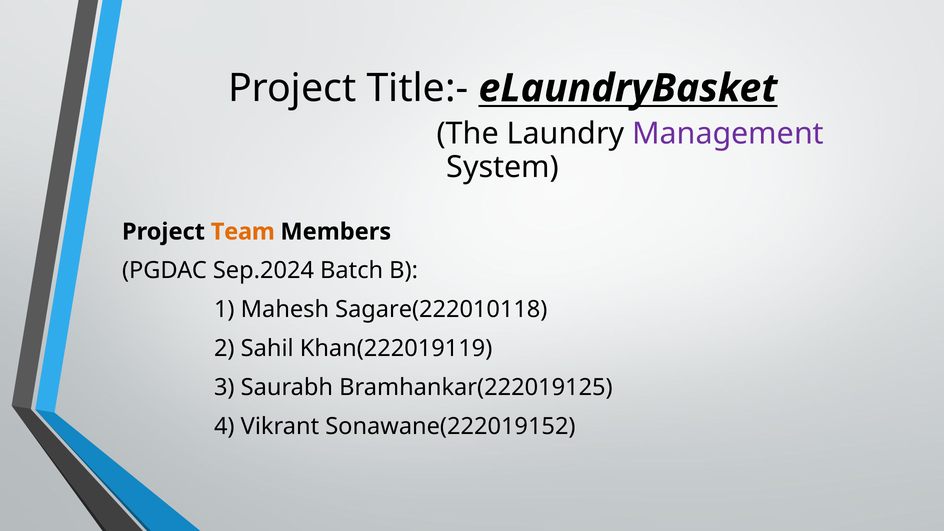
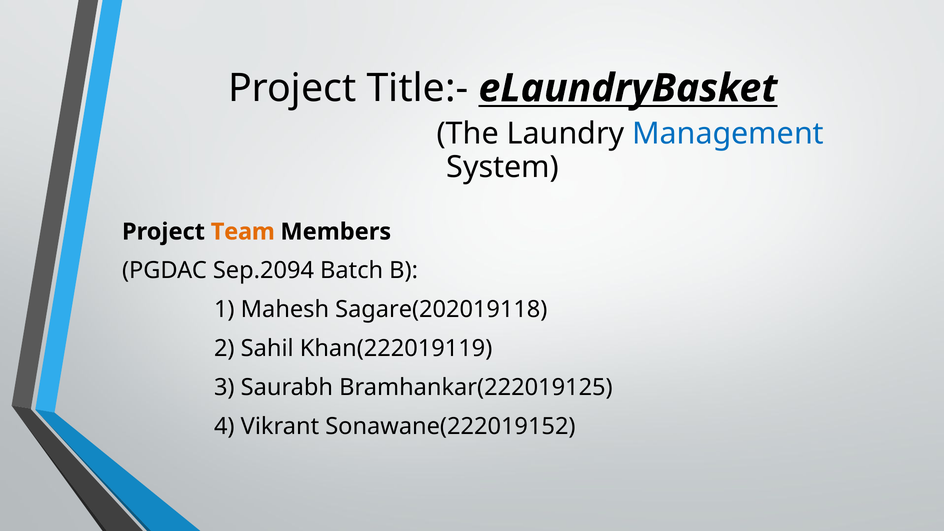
Management colour: purple -> blue
Sep.2024: Sep.2024 -> Sep.2094
Sagare(222010118: Sagare(222010118 -> Sagare(202019118
